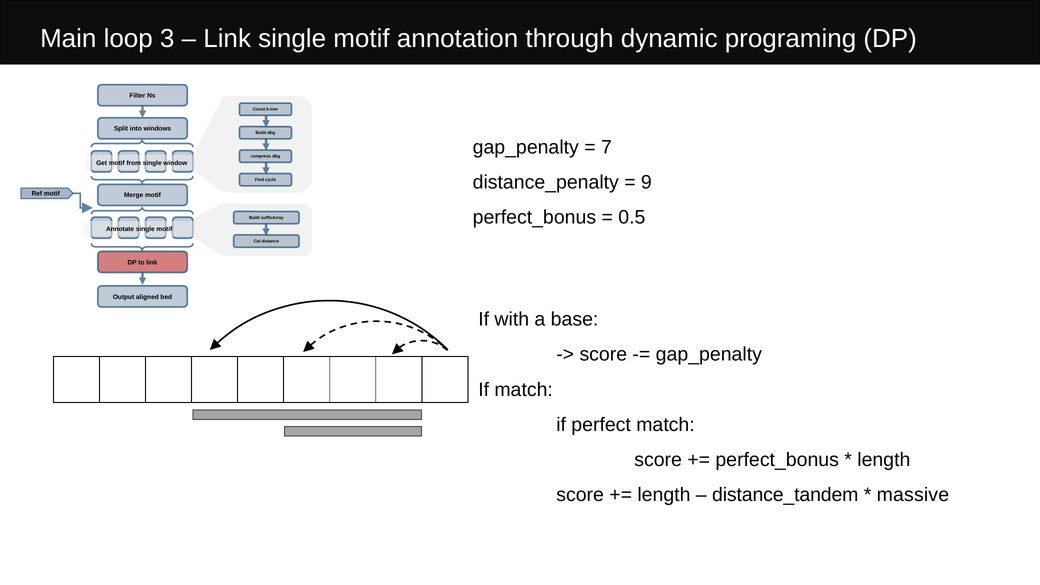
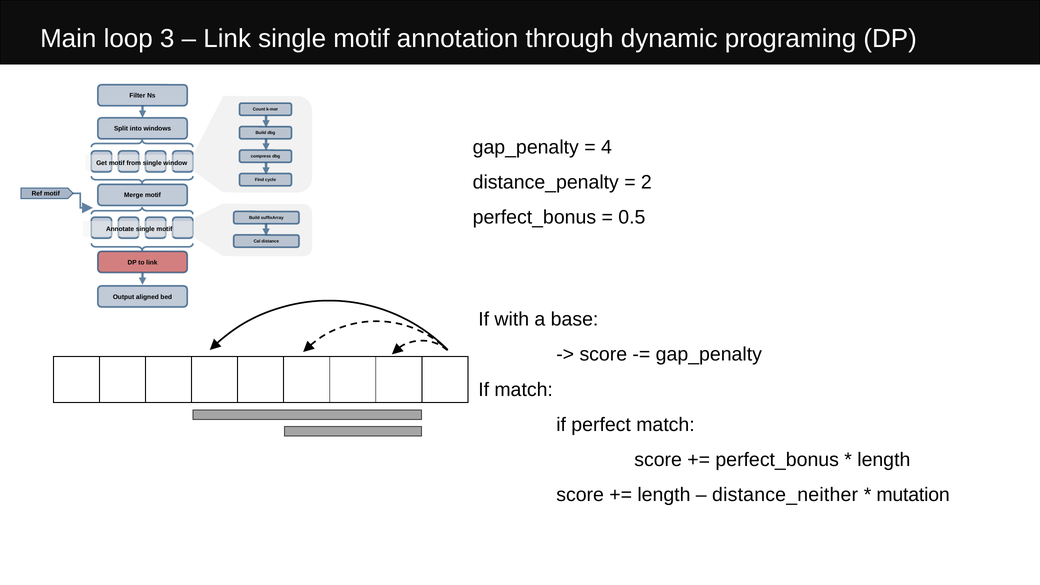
7: 7 -> 4
9: 9 -> 2
distance_tandem: distance_tandem -> distance_neither
massive: massive -> mutation
